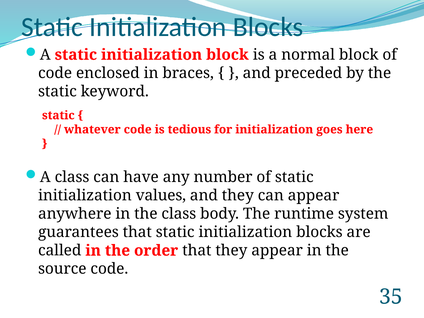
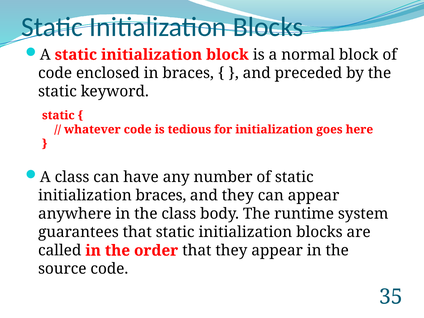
initialization values: values -> braces
